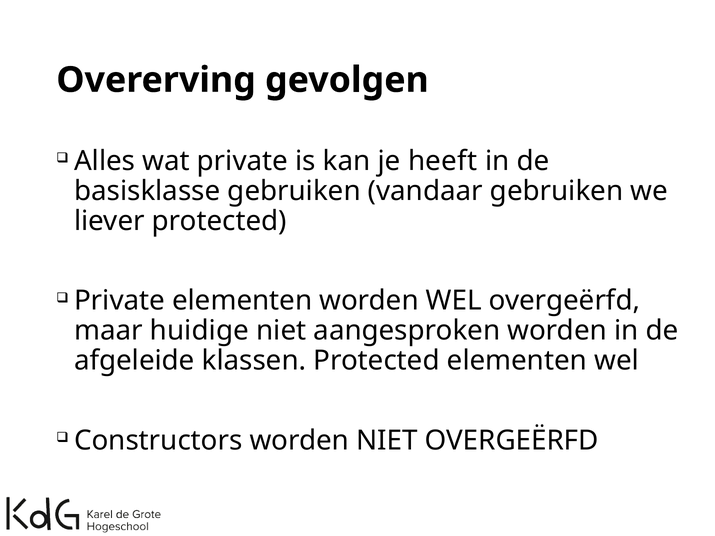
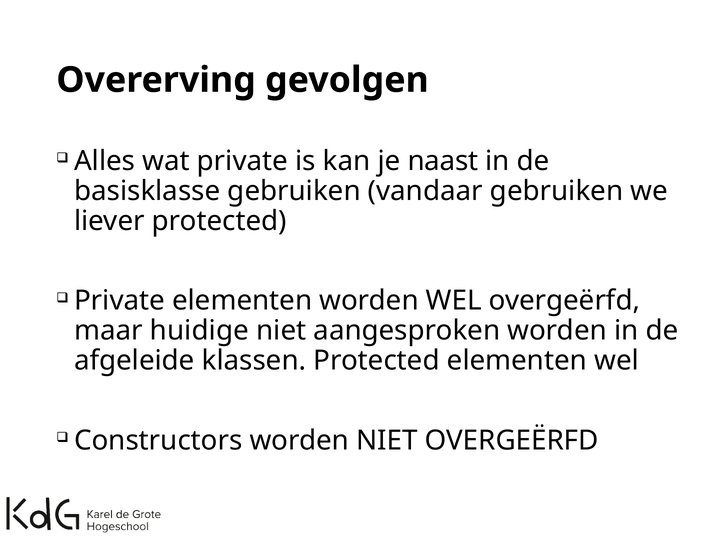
heeft: heeft -> naast
